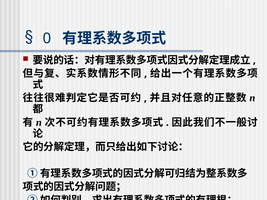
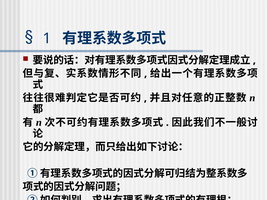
0: 0 -> 1
